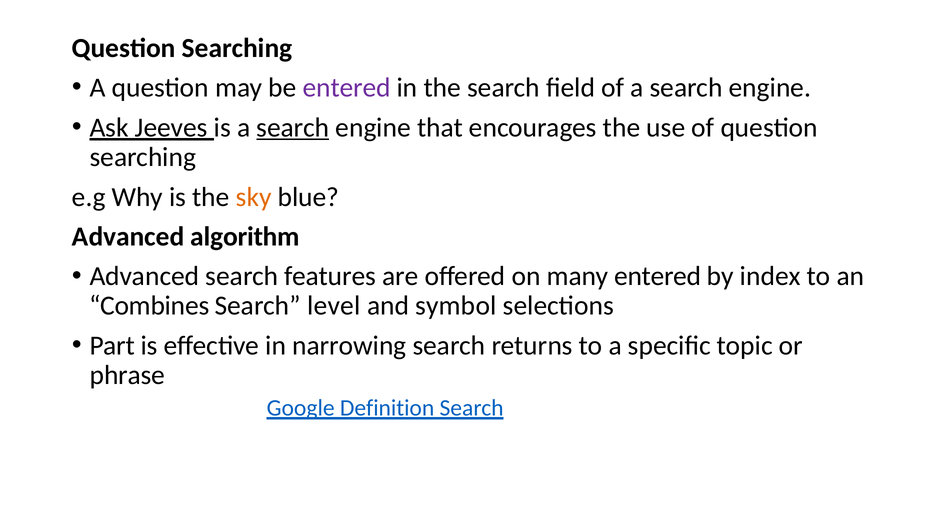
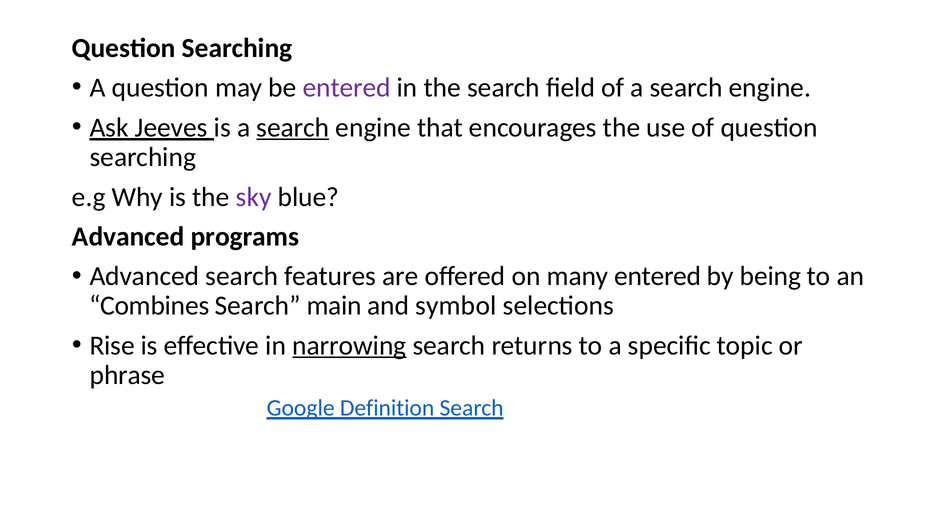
sky colour: orange -> purple
algorithm: algorithm -> programs
index: index -> being
level: level -> main
Part: Part -> Rise
narrowing underline: none -> present
